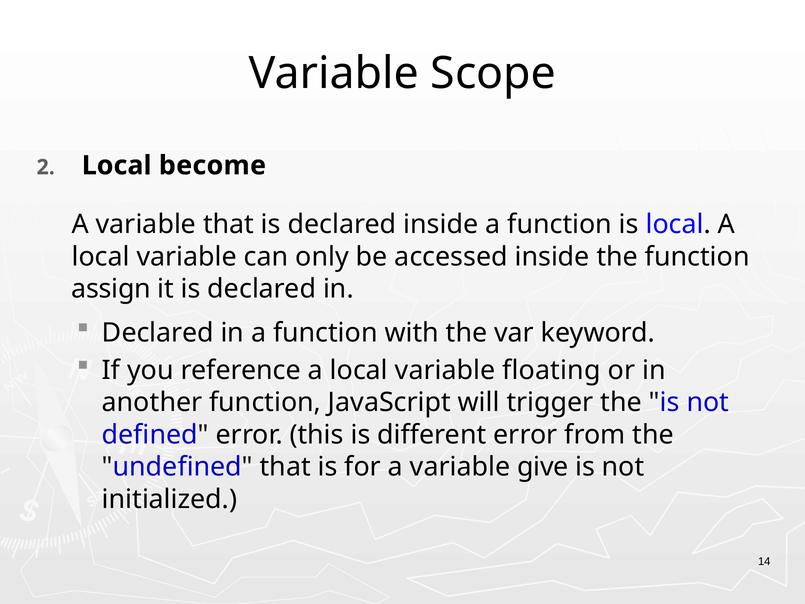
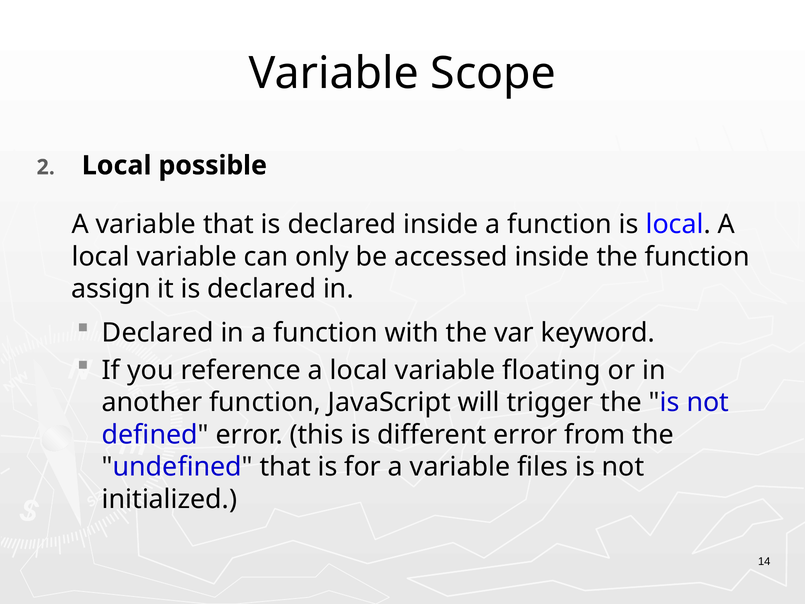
become: become -> possible
give: give -> files
